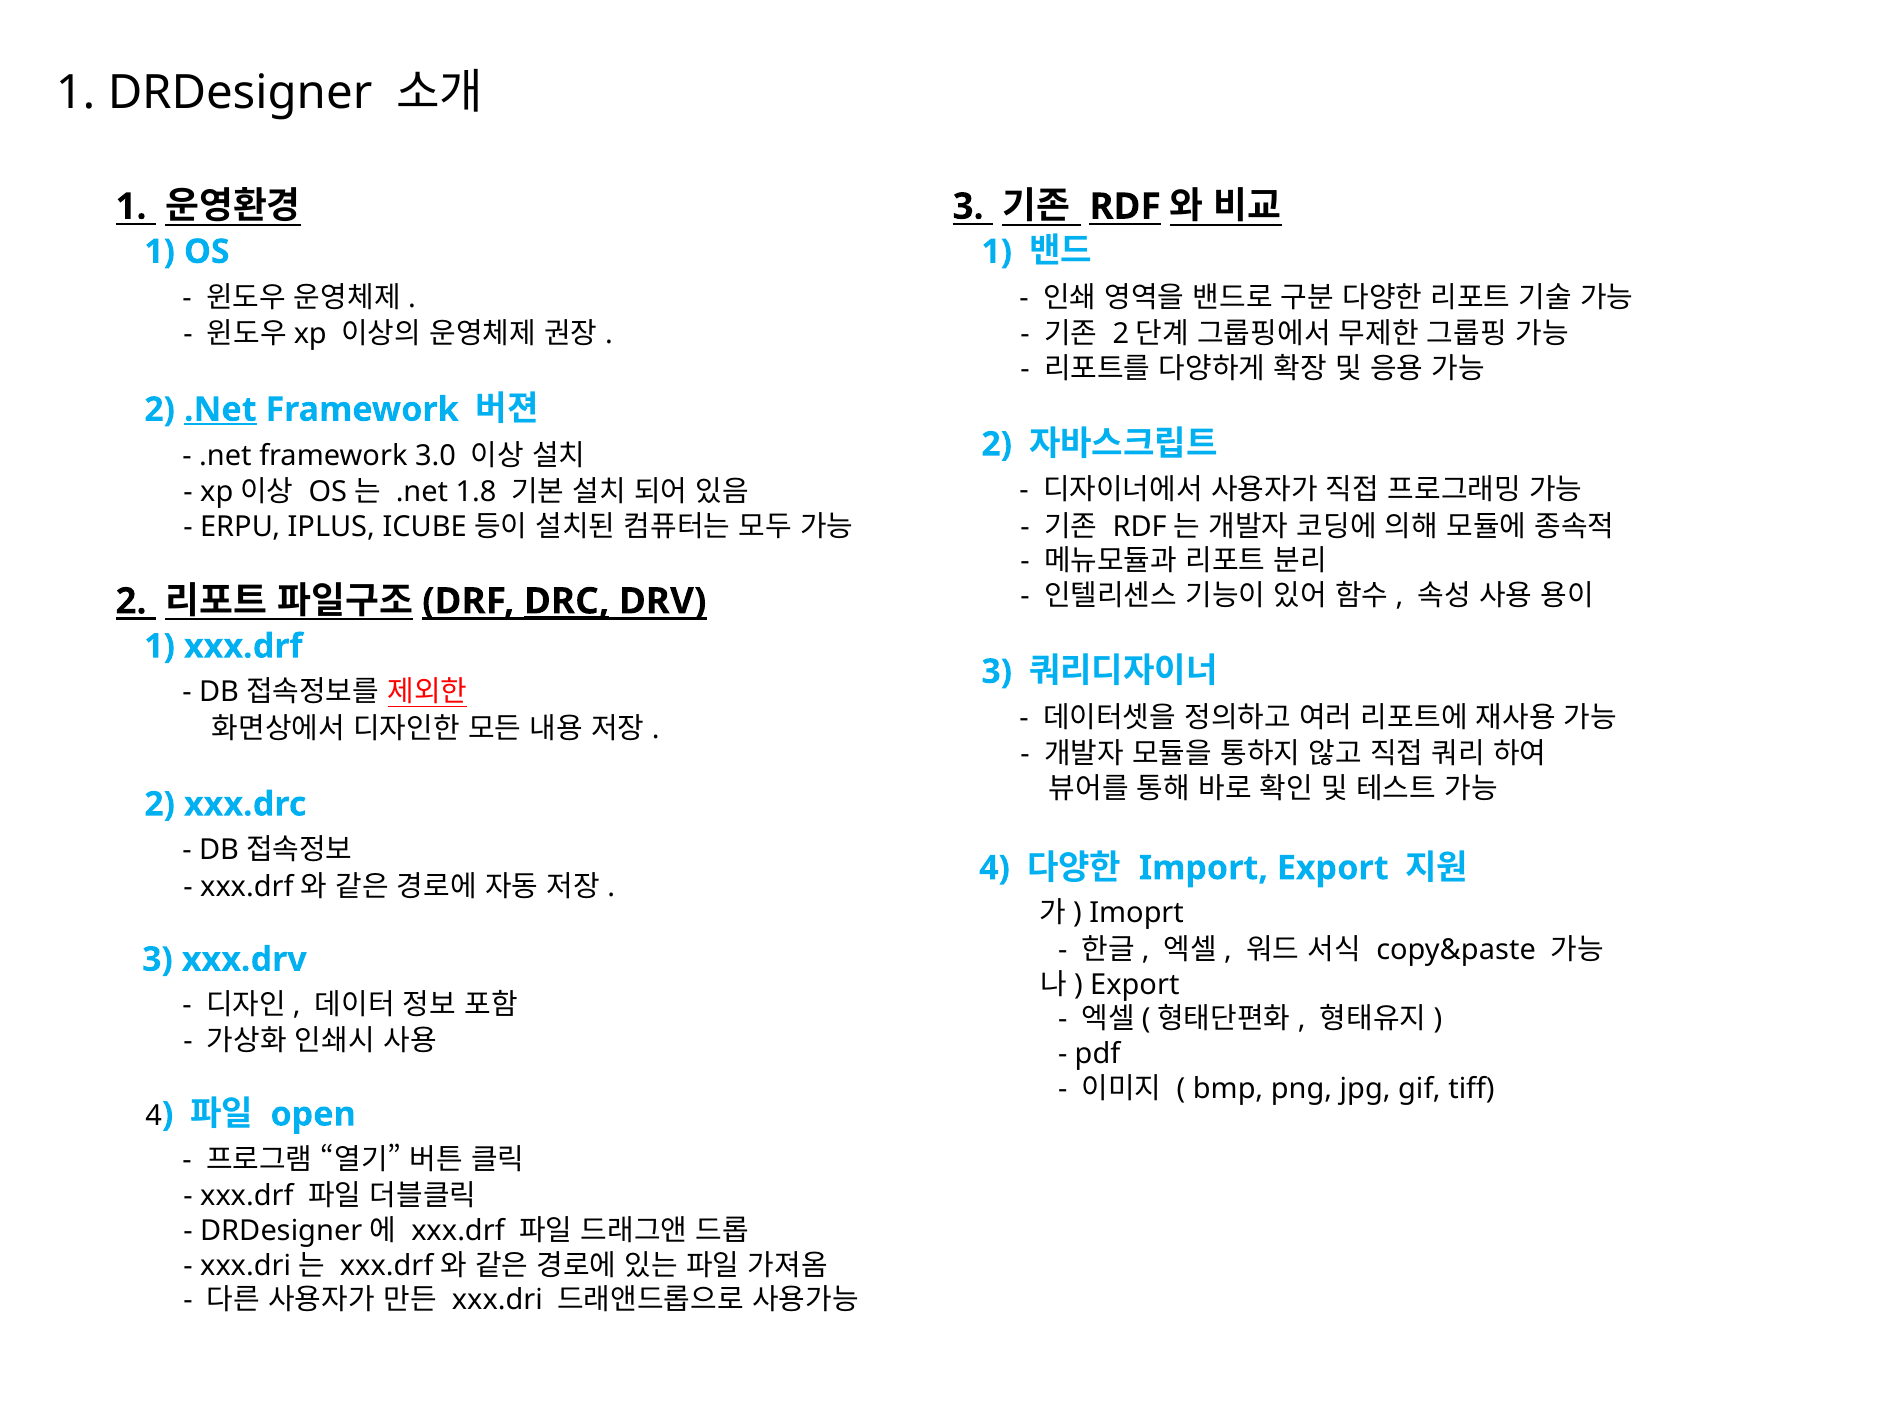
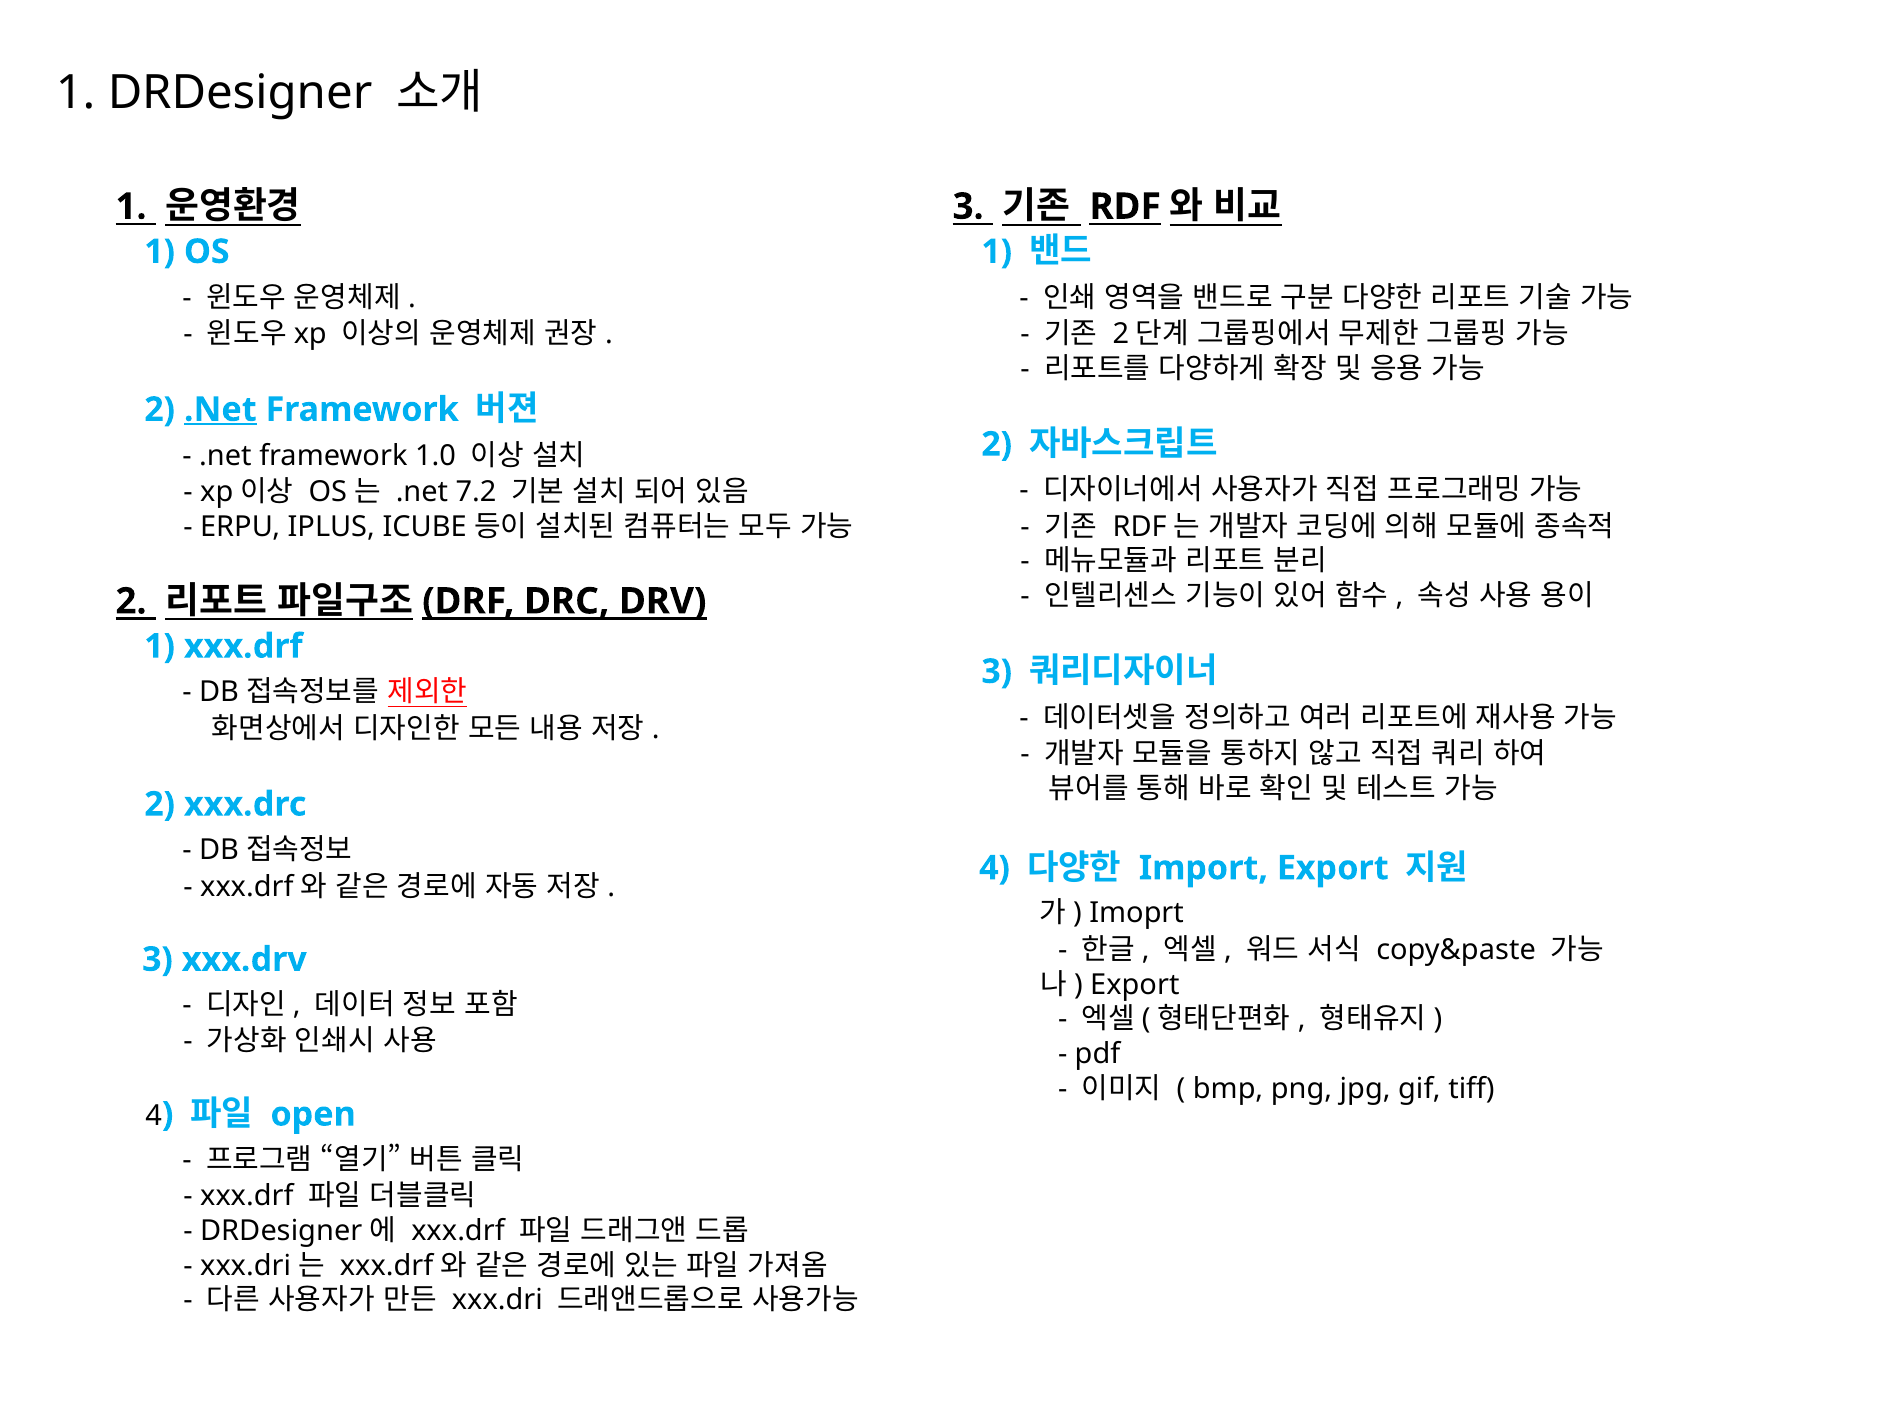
3.0: 3.0 -> 1.0
1.8: 1.8 -> 7.2
DRC underline: present -> none
